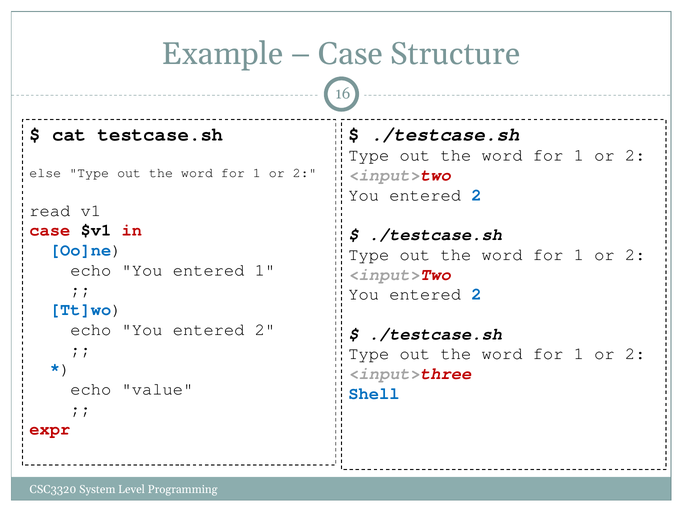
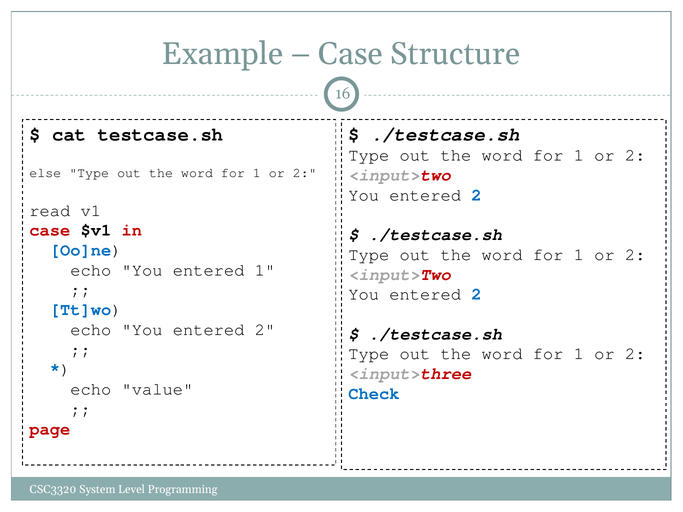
Shell: Shell -> Check
expr: expr -> page
